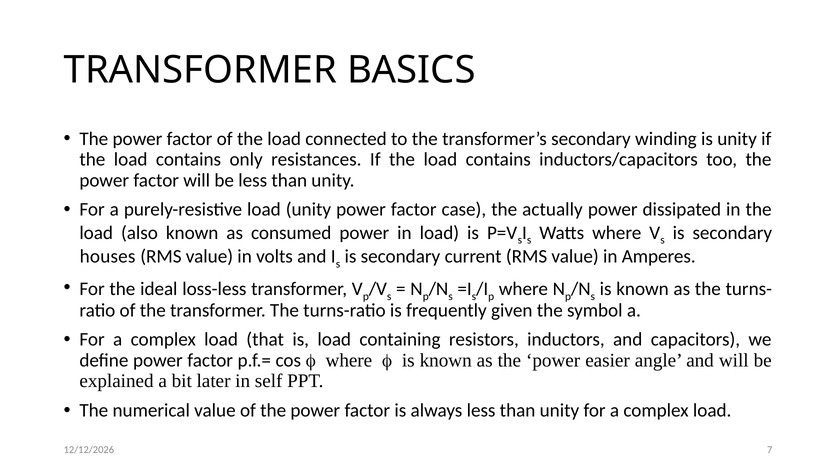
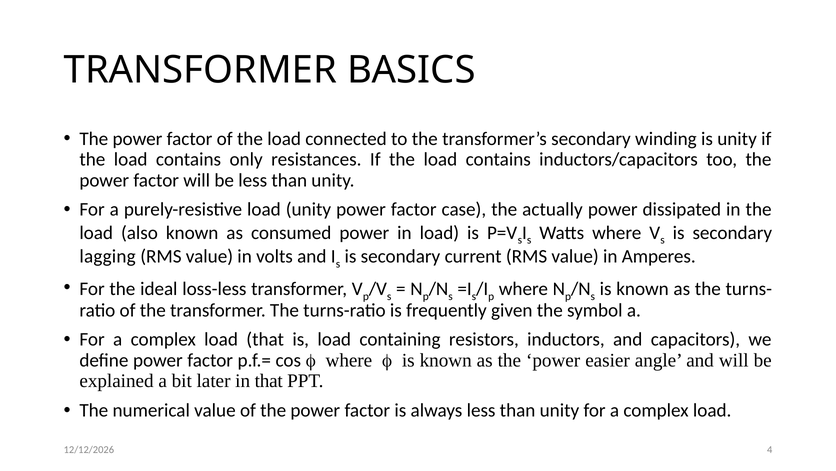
houses: houses -> lagging
in self: self -> that
7: 7 -> 4
